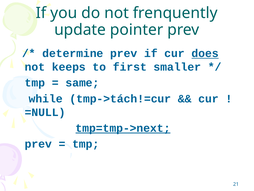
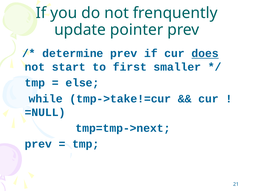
keeps: keeps -> start
same: same -> else
tmp->tách!=cur: tmp->tách!=cur -> tmp->take!=cur
tmp=tmp->next underline: present -> none
